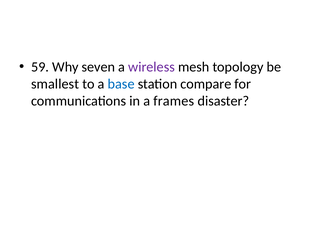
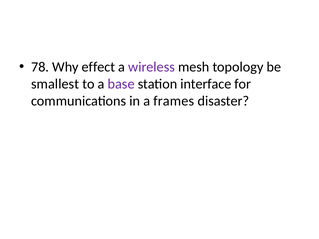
59: 59 -> 78
seven: seven -> effect
base colour: blue -> purple
compare: compare -> interface
